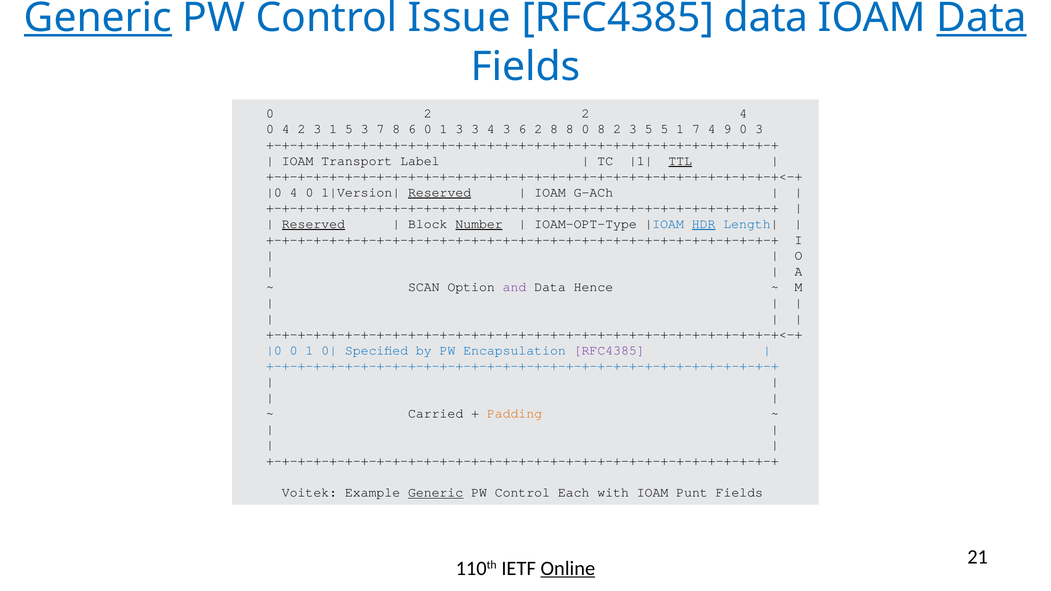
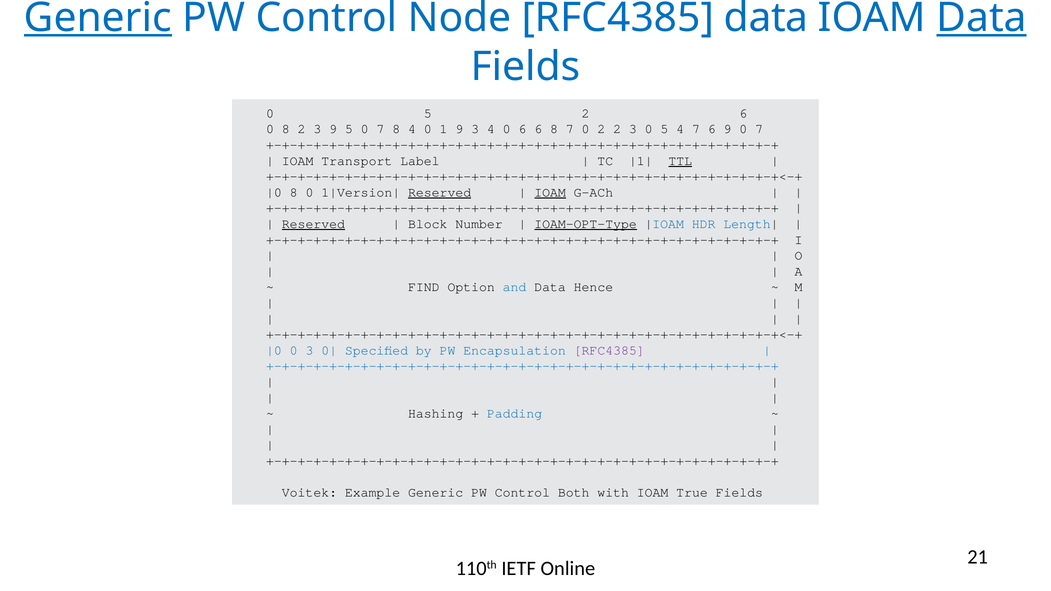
Issue: Issue -> Node
2 at (428, 113): 2 -> 5
2 4: 4 -> 6
0 4: 4 -> 8
3 1: 1 -> 9
5 3: 3 -> 0
8 6: 6 -> 4
1 3: 3 -> 9
3 4 3: 3 -> 0
6 2: 2 -> 6
8 8: 8 -> 7
0 8: 8 -> 2
3 5: 5 -> 0
5 1: 1 -> 4
7 4: 4 -> 6
9 0 3: 3 -> 7
4 at (294, 192): 4 -> 8
IOAM at (550, 192) underline: none -> present
Number underline: present -> none
IOAM-OPT-Type underline: none -> present
HDR underline: present -> none
SCAN: SCAN -> FIND
and colour: purple -> blue
1 at (309, 350): 1 -> 3
Carried: Carried -> Hashing
Padding colour: orange -> blue
Generic at (436, 493) underline: present -> none
Each: Each -> Both
Punt: Punt -> True
Online underline: present -> none
